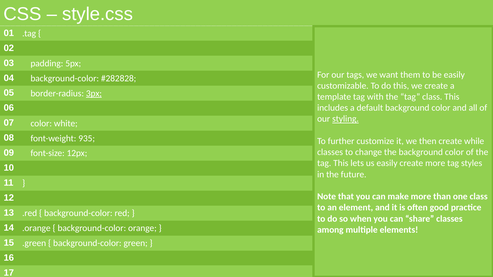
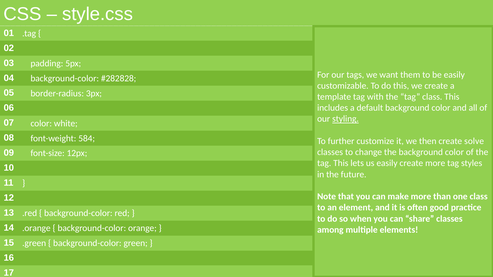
3px underline: present -> none
935: 935 -> 584
while: while -> solve
